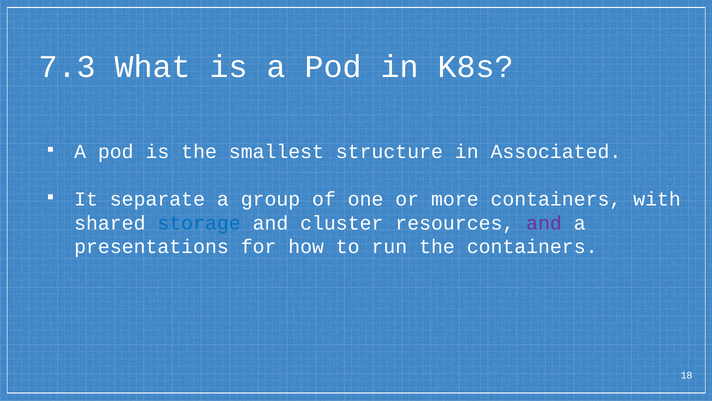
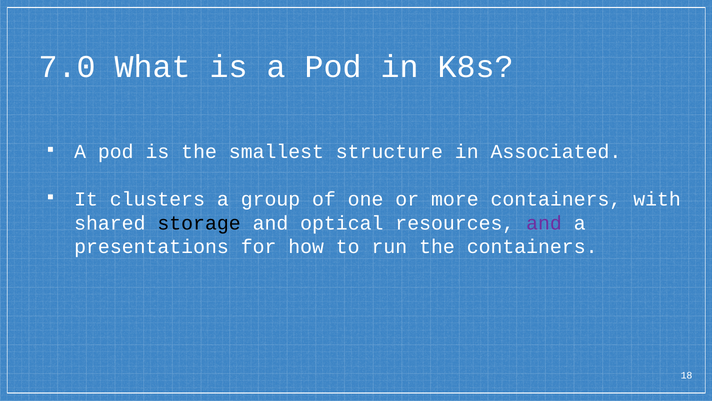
7.3: 7.3 -> 7.0
separate: separate -> clusters
storage colour: blue -> black
cluster: cluster -> optical
